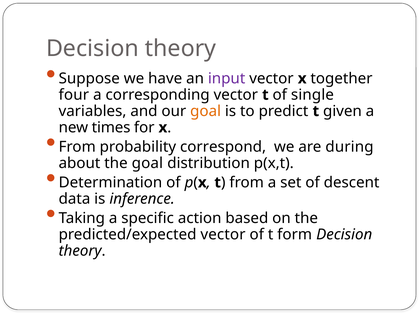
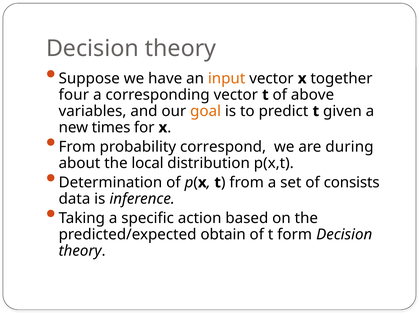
input colour: purple -> orange
single: single -> above
the goal: goal -> local
descent: descent -> consists
predicted/expected vector: vector -> obtain
